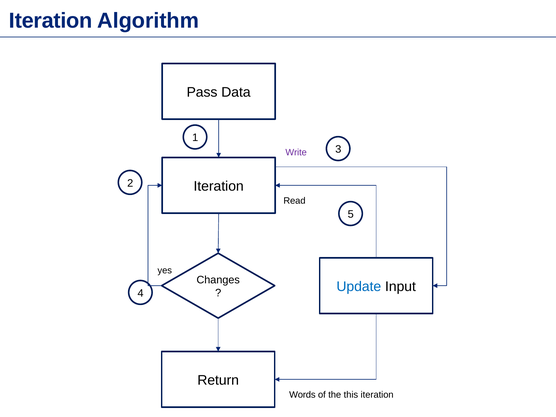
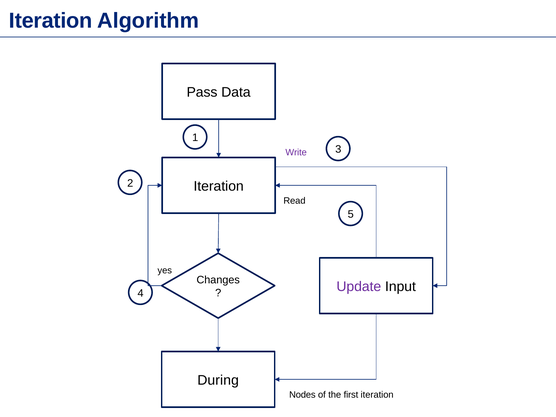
Update colour: blue -> purple
Return: Return -> During
Words: Words -> Nodes
this: this -> first
